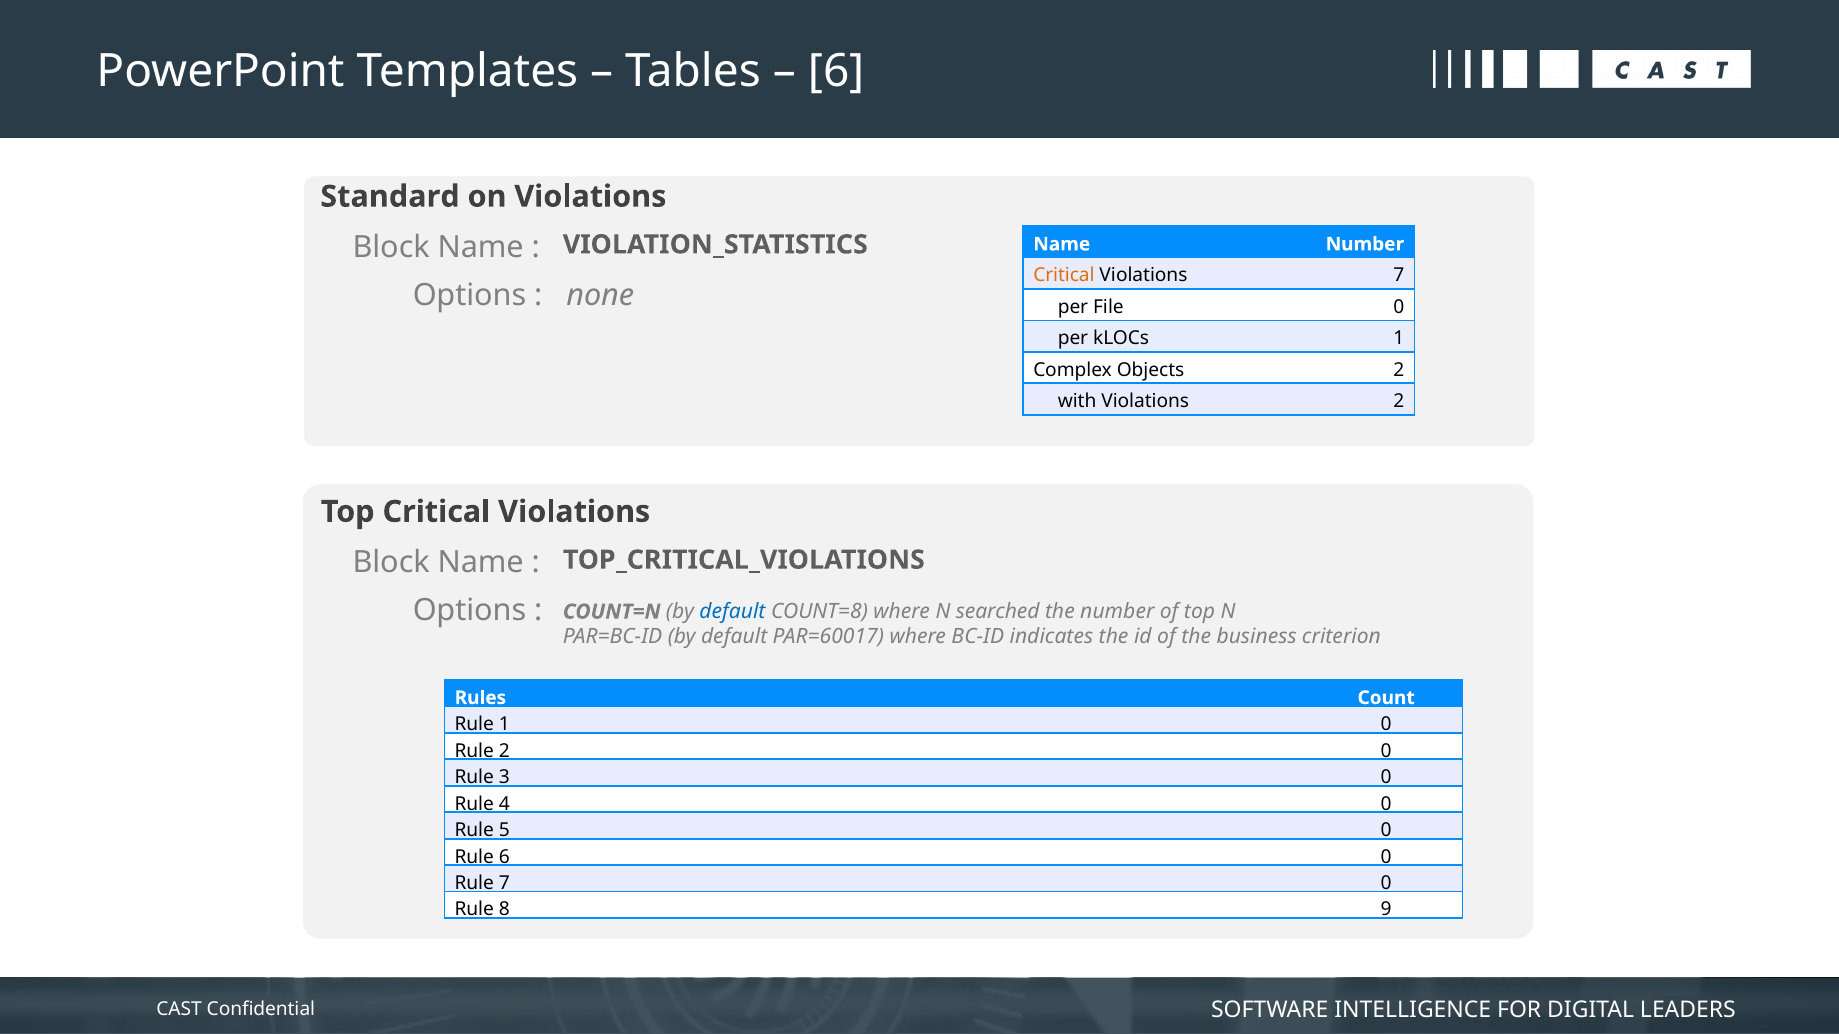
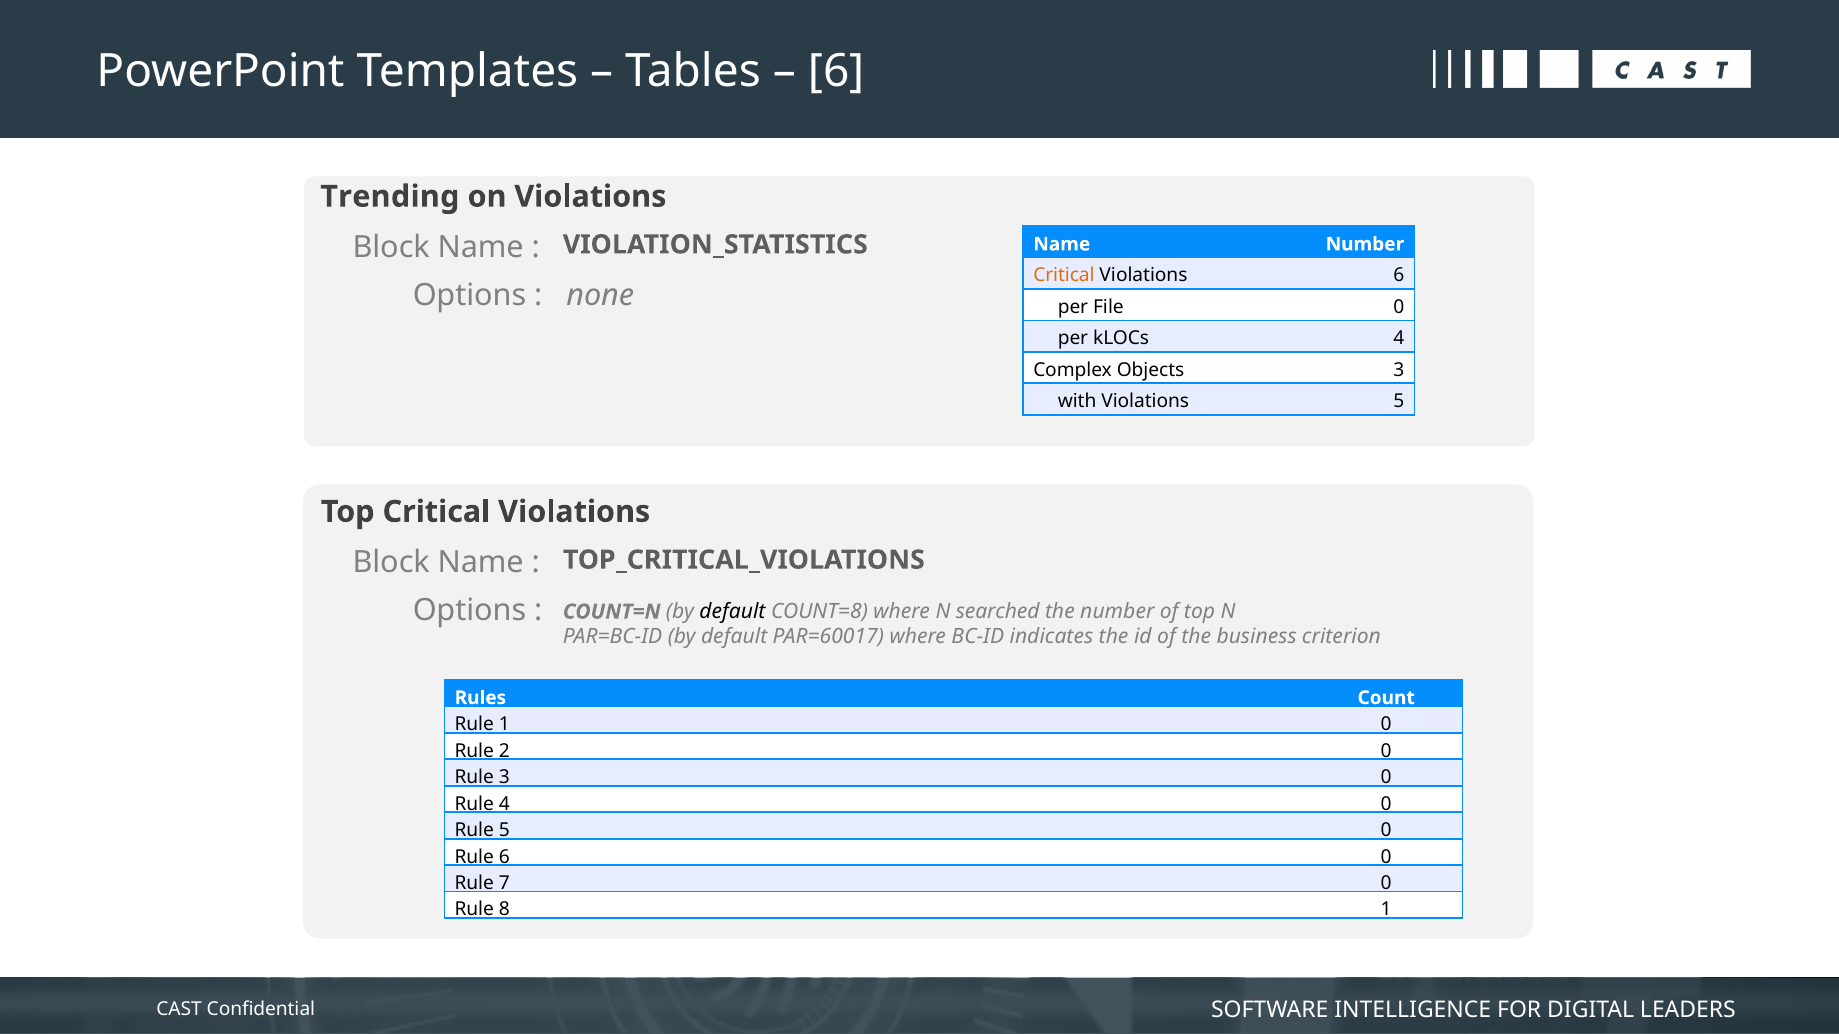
Standard: Standard -> Trending
Violations 7: 7 -> 6
kLOCs 1: 1 -> 4
Objects 2: 2 -> 3
Violations 2: 2 -> 5
default at (732, 612) colour: blue -> black
8 9: 9 -> 1
